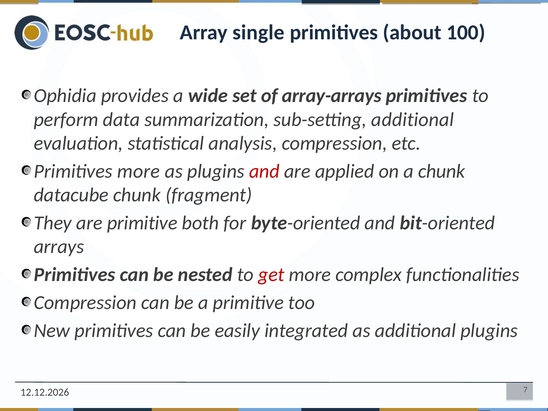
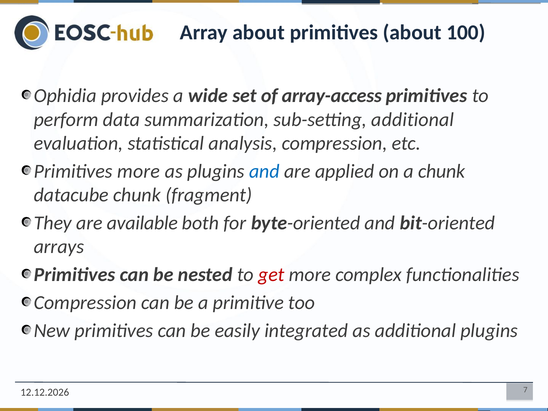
Array single: single -> about
array-arrays: array-arrays -> array-access
and at (264, 171) colour: red -> blue
are primitive: primitive -> available
